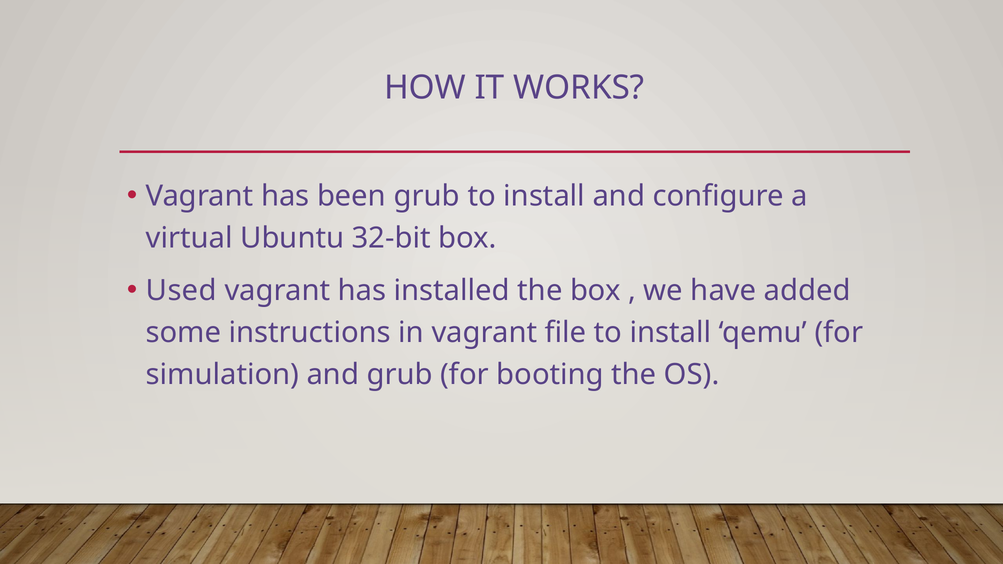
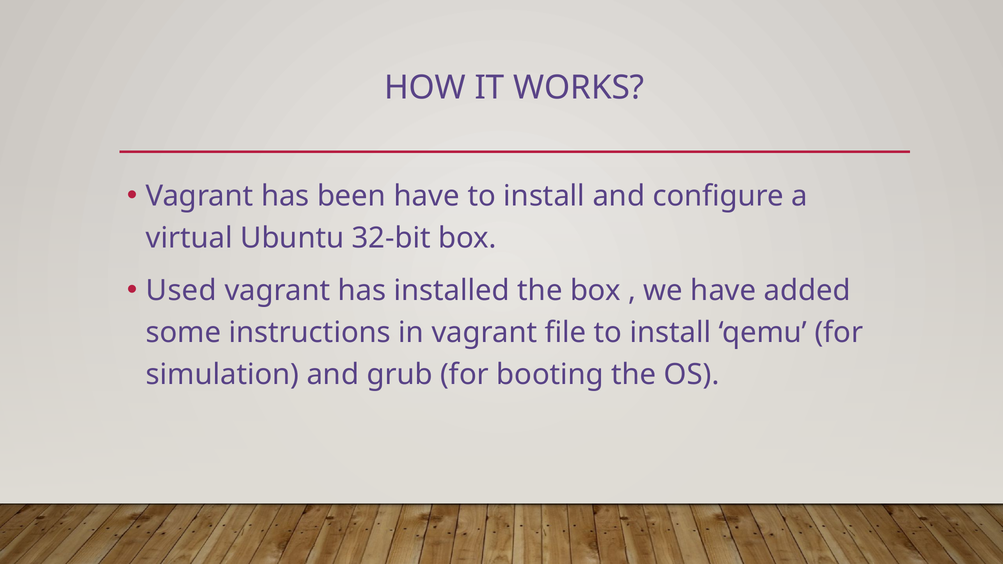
been grub: grub -> have
